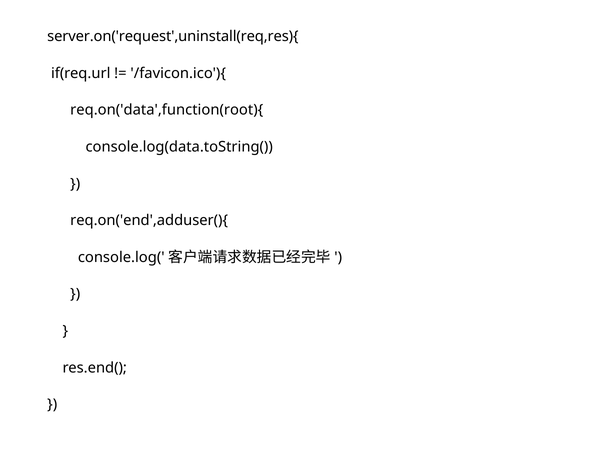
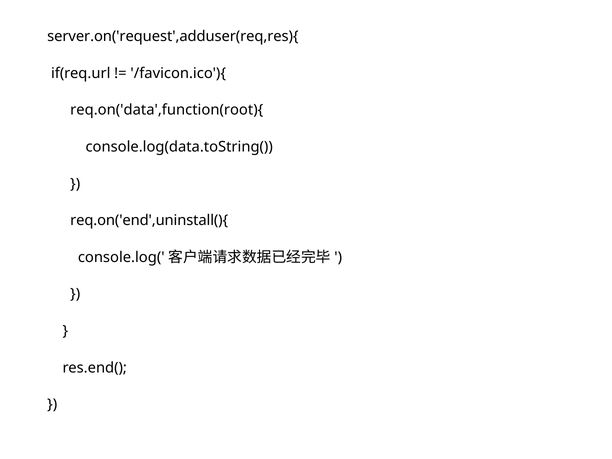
server.on('request',uninstall(req,res){: server.on('request',uninstall(req,res){ -> server.on('request',adduser(req,res){
req.on('end',adduser(){: req.on('end',adduser(){ -> req.on('end',uninstall(){
